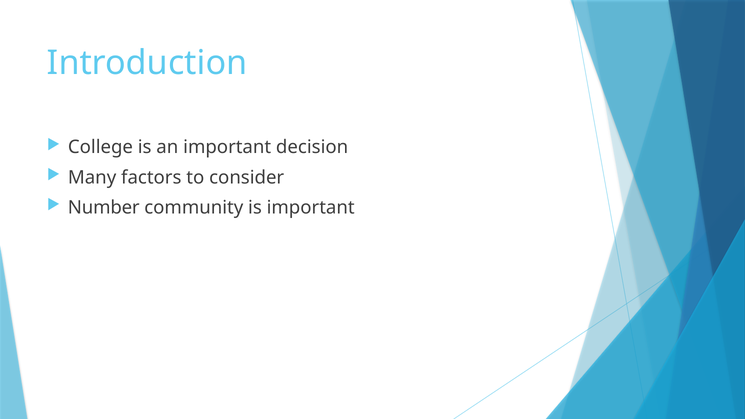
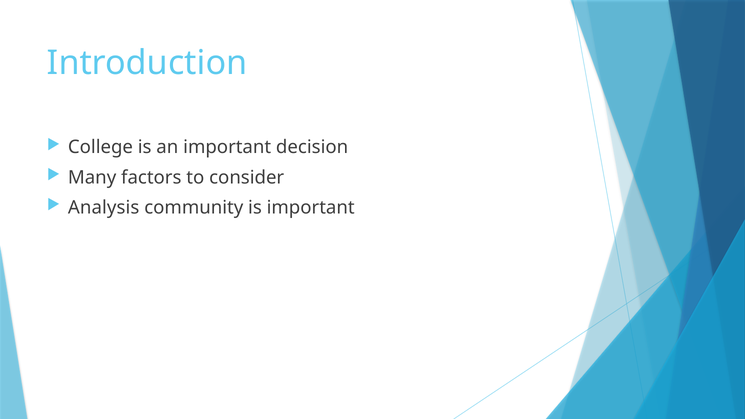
Number: Number -> Analysis
